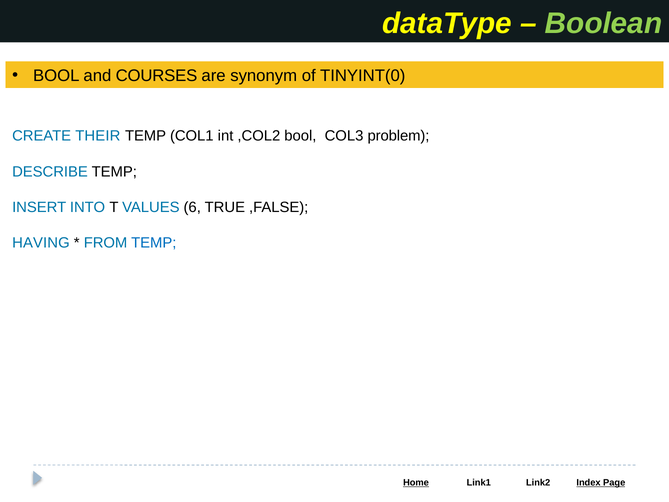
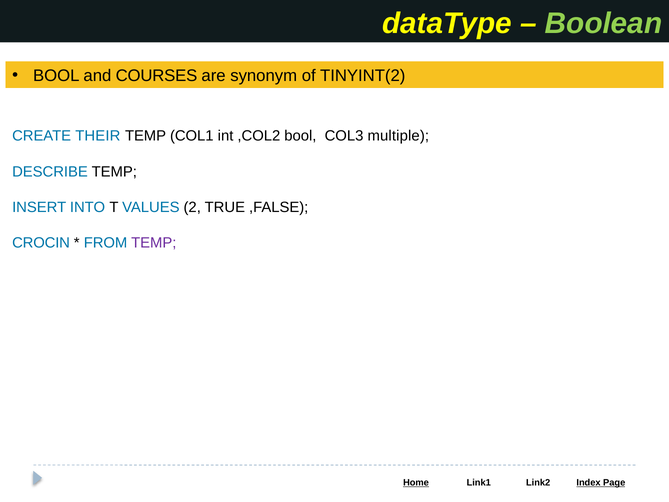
TINYINT(0: TINYINT(0 -> TINYINT(2
problem: problem -> multiple
6: 6 -> 2
HAVING: HAVING -> CROCIN
TEMP at (154, 243) colour: blue -> purple
